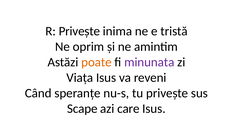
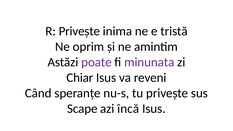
poate colour: orange -> purple
Viața: Viața -> Chiar
care: care -> încă
